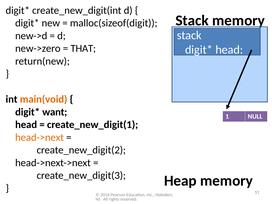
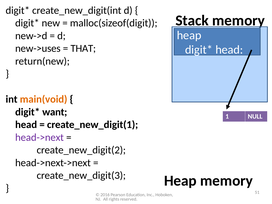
stack at (189, 35): stack -> heap
new->zero: new->zero -> new->uses
head->next colour: orange -> purple
